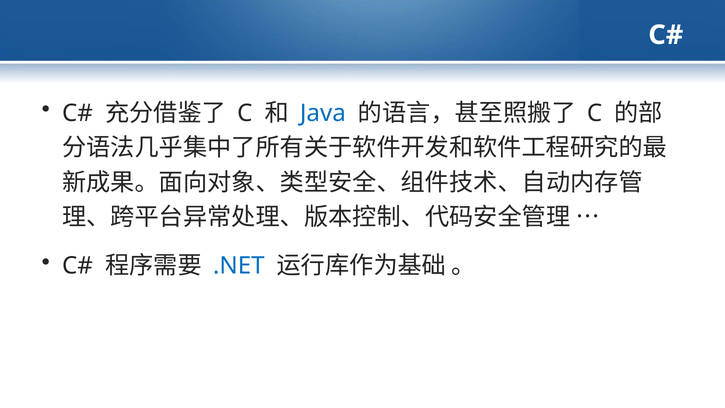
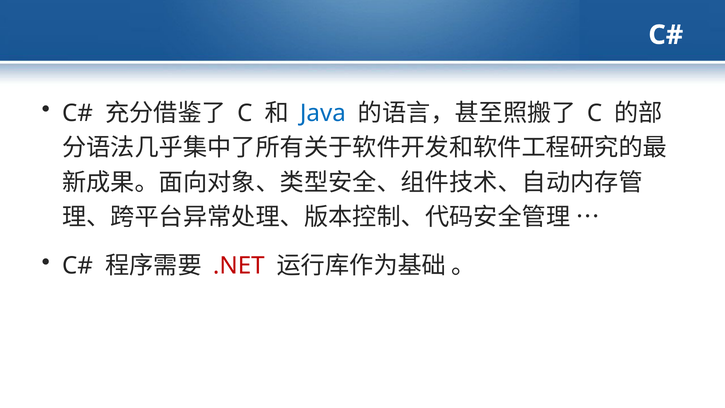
.NET colour: blue -> red
